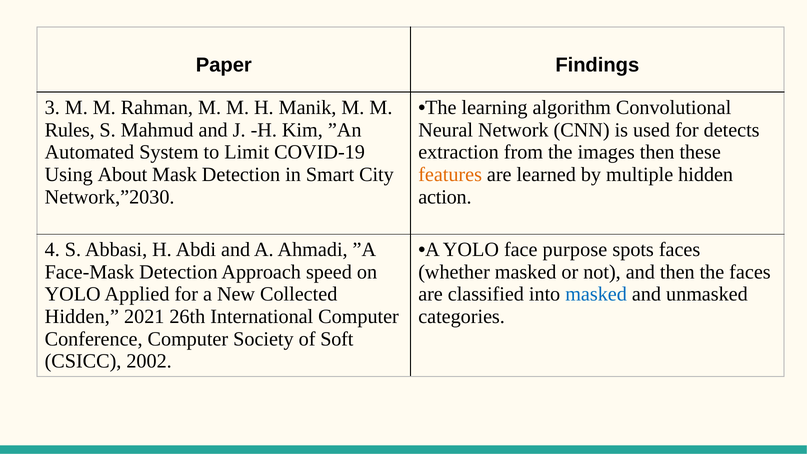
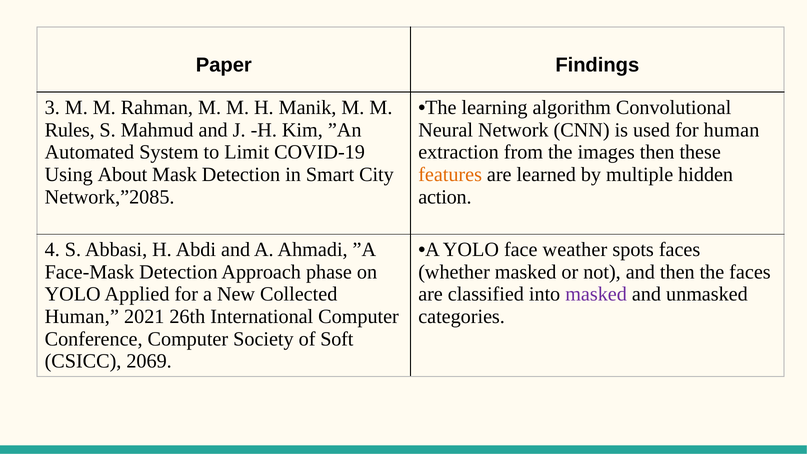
for detects: detects -> human
Network,”2030: Network,”2030 -> Network,”2085
purpose: purpose -> weather
speed: speed -> phase
masked at (596, 294) colour: blue -> purple
Hidden at (82, 317): Hidden -> Human
2002: 2002 -> 2069
